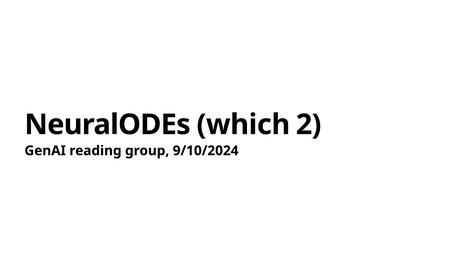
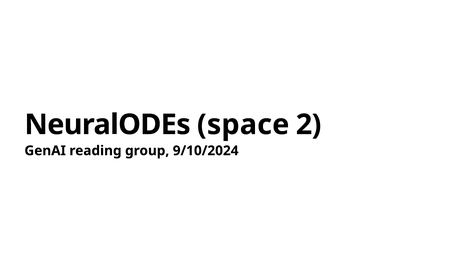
which: which -> space
